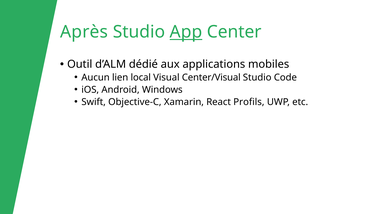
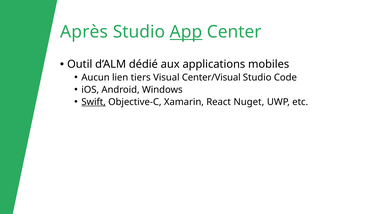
local: local -> tiers
Swift underline: none -> present
Profils: Profils -> Nuget
